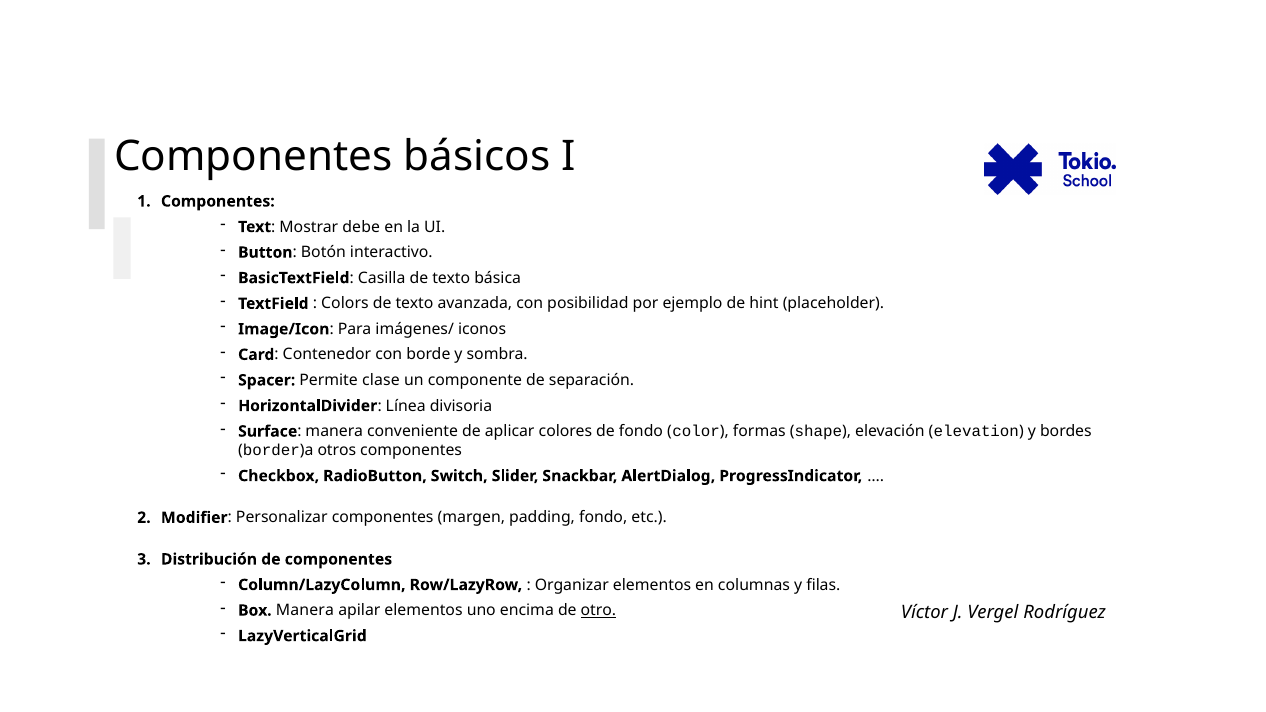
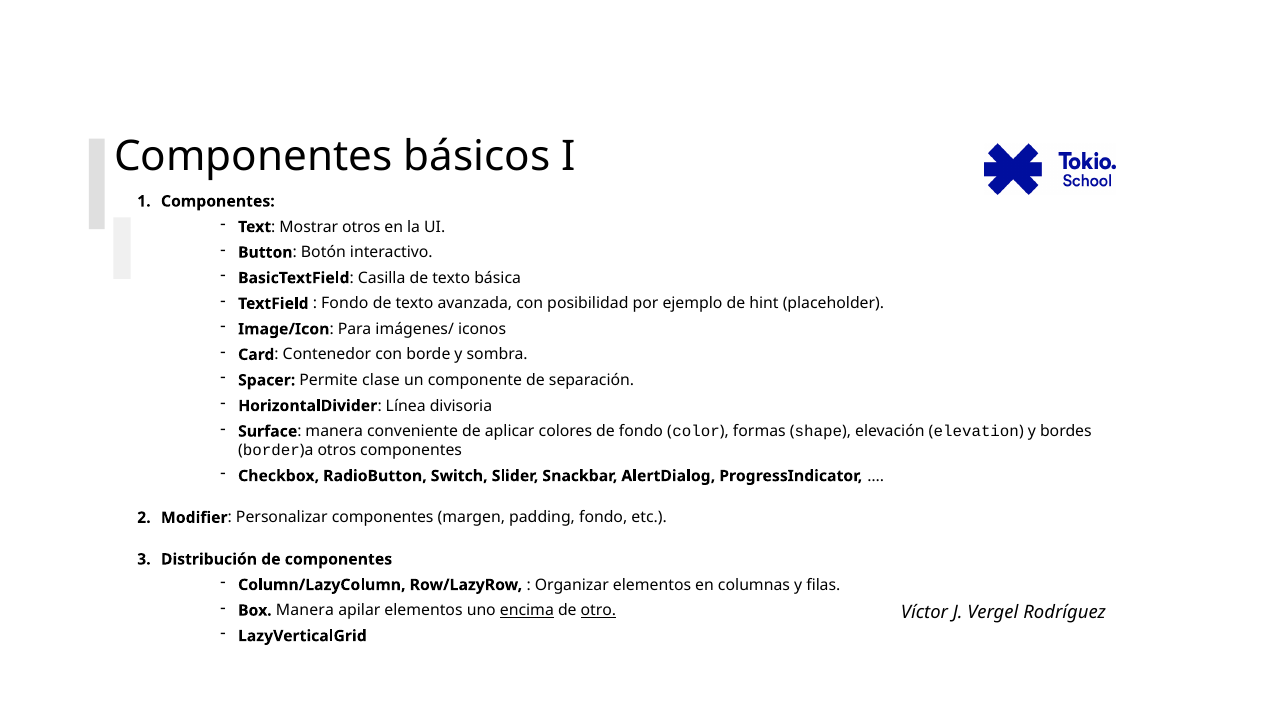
Mostrar debe: debe -> otros
Colors at (345, 304): Colors -> Fondo
encima underline: none -> present
